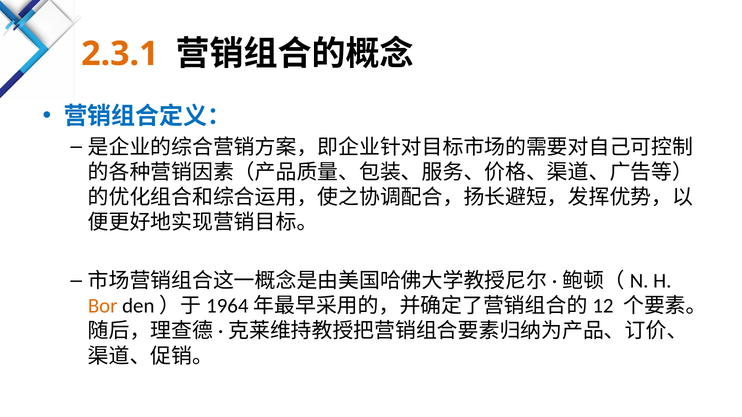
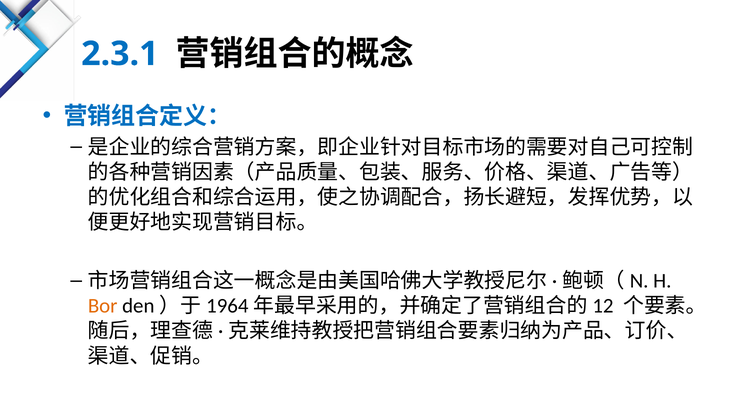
2.3.1 colour: orange -> blue
